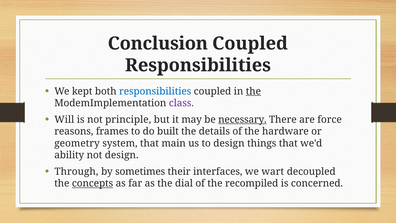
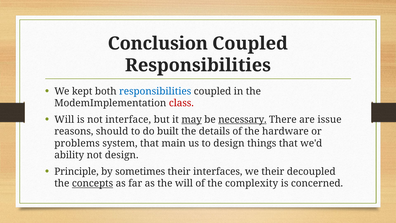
the at (253, 91) underline: present -> none
class colour: purple -> red
principle: principle -> interface
may underline: none -> present
force: force -> issue
frames: frames -> should
geometry: geometry -> problems
Through: Through -> Principle
we wart: wart -> their
the dial: dial -> will
recompiled: recompiled -> complexity
